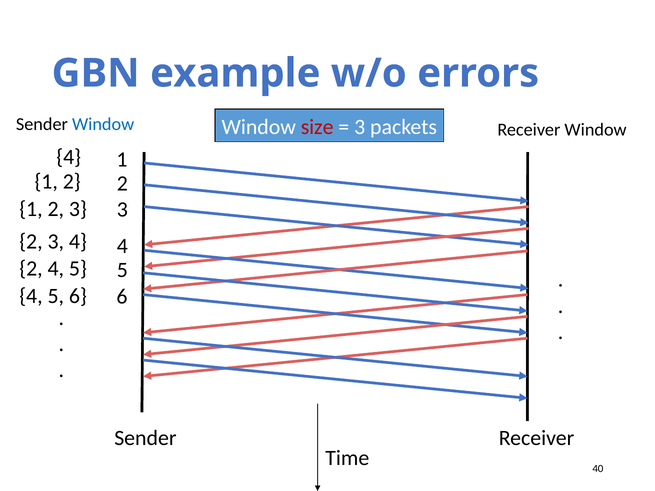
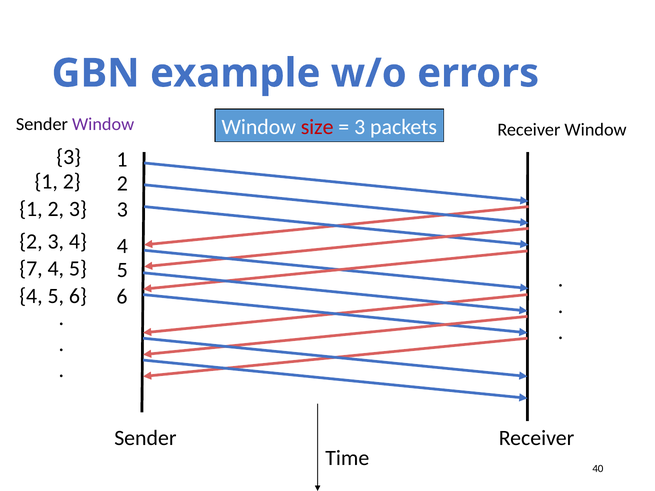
Window at (103, 125) colour: blue -> purple
4 at (69, 157): 4 -> 3
2 at (31, 269): 2 -> 7
